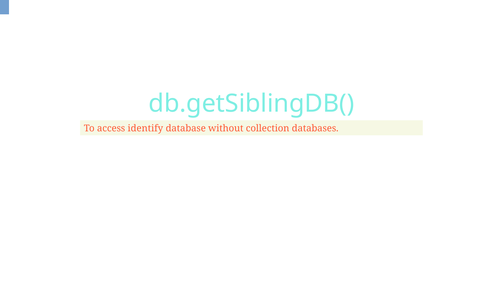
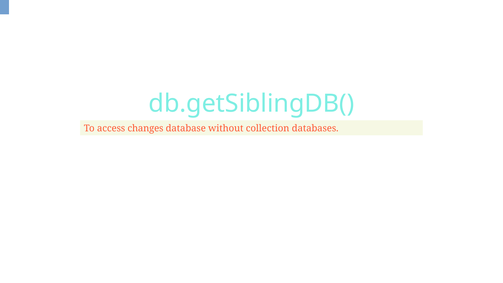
identify: identify -> changes
